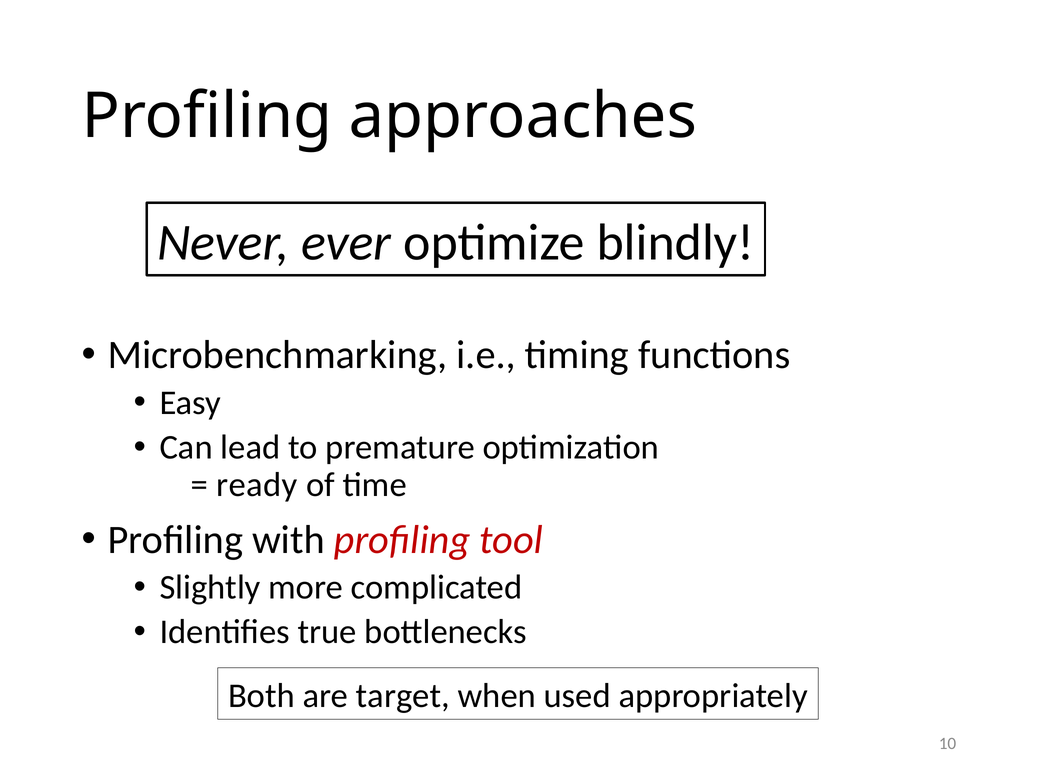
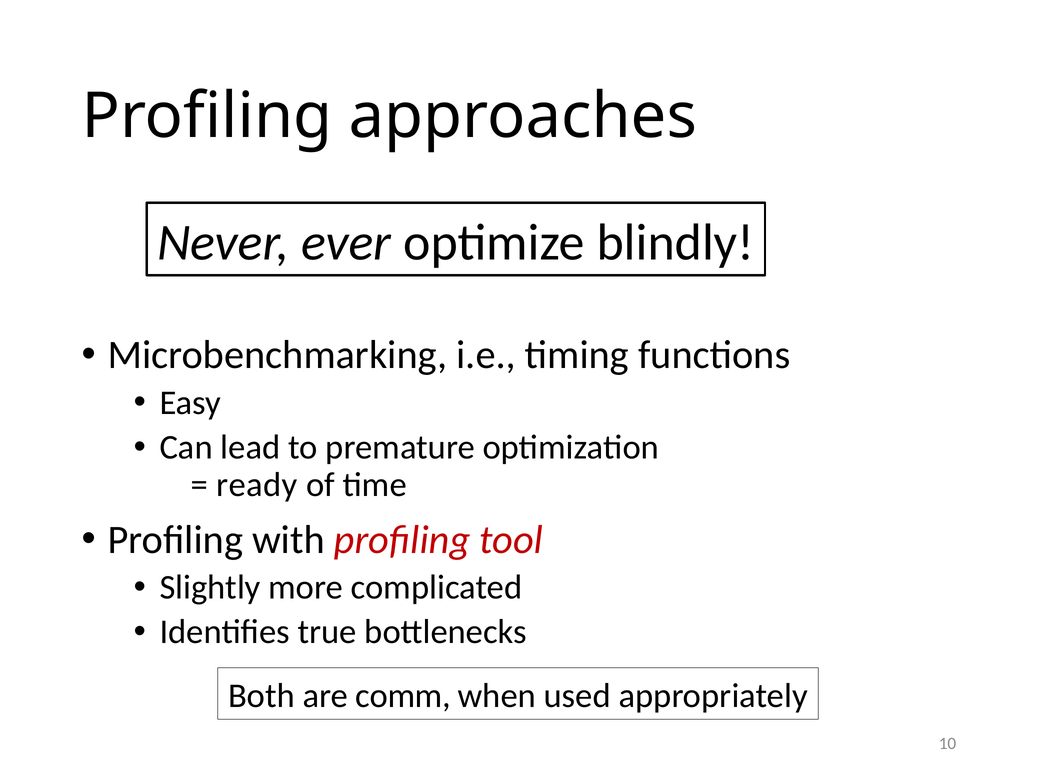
target: target -> comm
